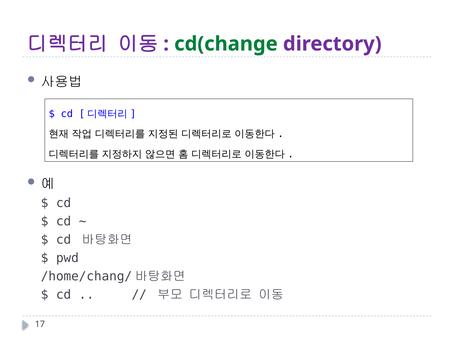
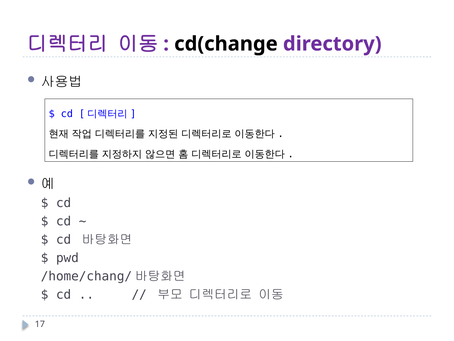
cd(change colour: green -> black
